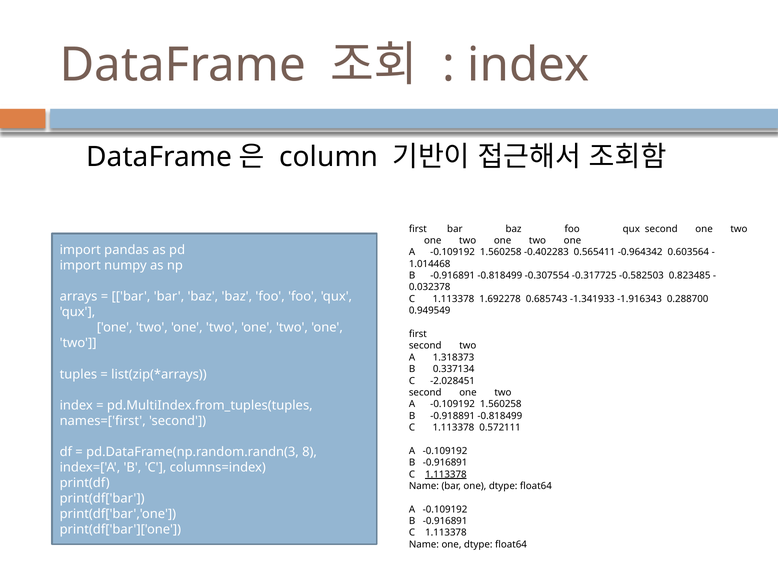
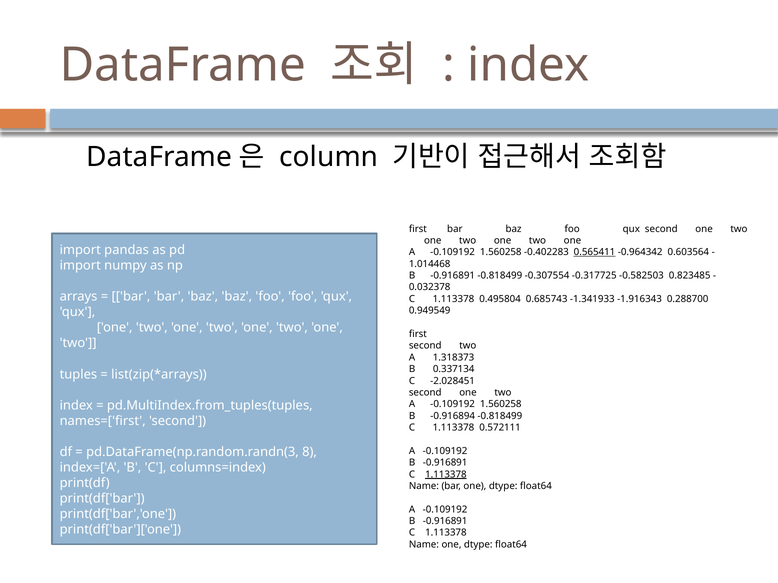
0.565411 underline: none -> present
1.692278: 1.692278 -> 0.495804
-0.918891: -0.918891 -> -0.916894
